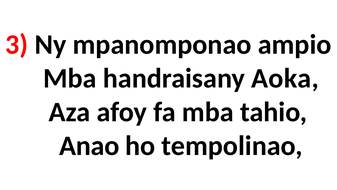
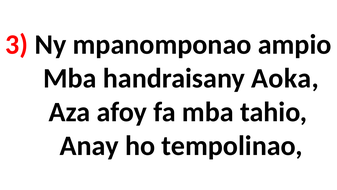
Anao: Anao -> Anay
